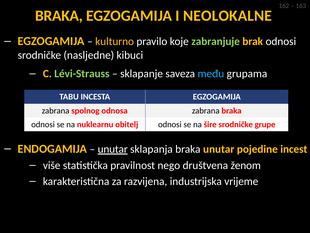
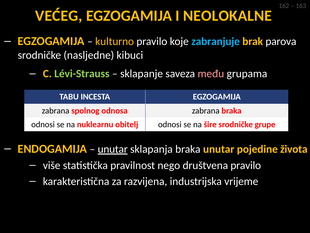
BRAKA at (59, 16): BRAKA -> VEĆEG
zabranjuje colour: light green -> light blue
brak odnosi: odnosi -> parova
među colour: light blue -> pink
incest: incest -> života
društvena ženom: ženom -> pravilo
